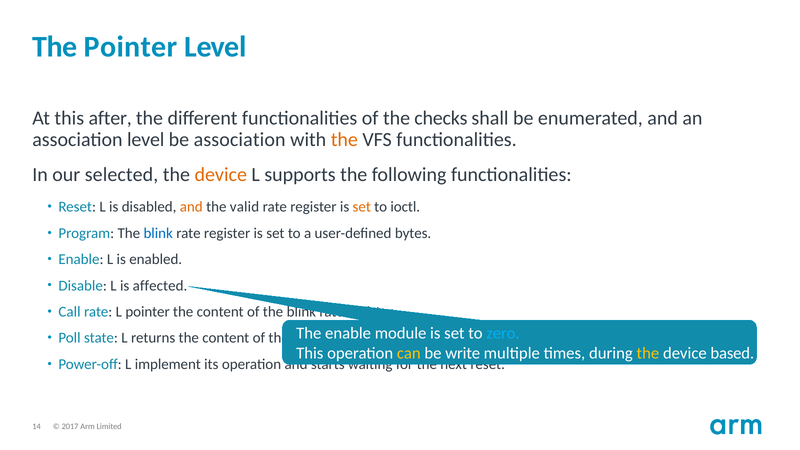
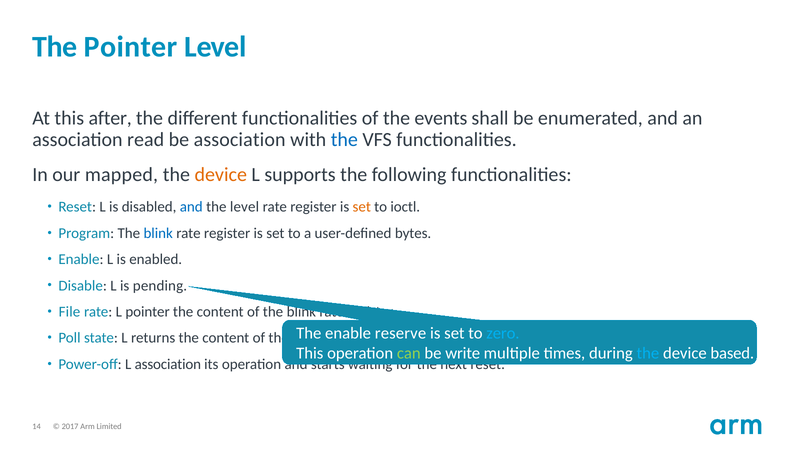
checks: checks -> events
association level: level -> read
the at (344, 140) colour: orange -> blue
selected: selected -> mapped
and at (191, 207) colour: orange -> blue
the valid: valid -> level
affected: affected -> pending
Call: Call -> File
module: module -> reserve
can colour: yellow -> light green
the at (648, 353) colour: yellow -> light blue
L implement: implement -> association
